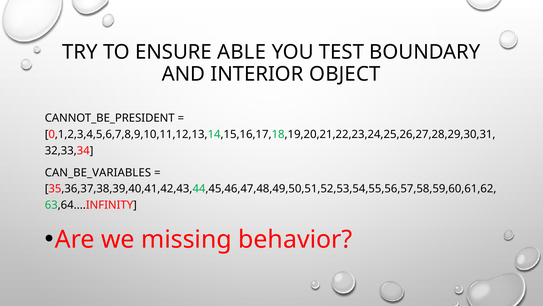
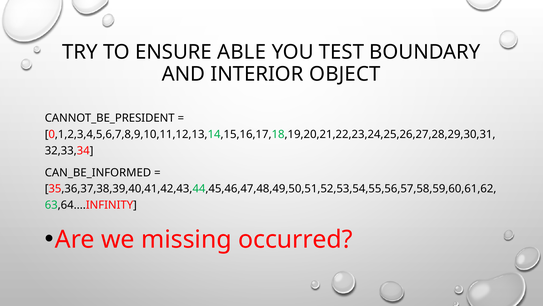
CAN_BE_VARIABLES: CAN_BE_VARIABLES -> CAN_BE_INFORMED
behavior: behavior -> occurred
